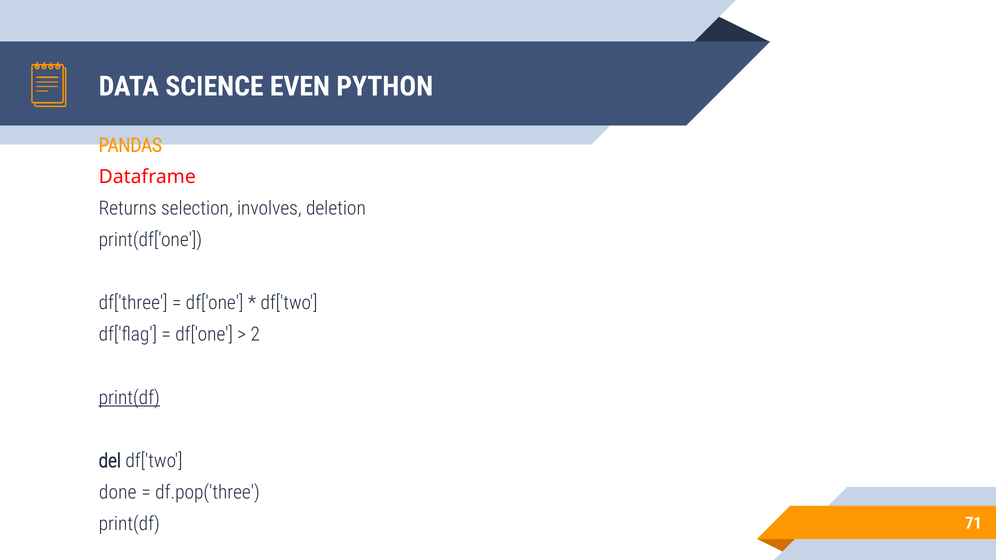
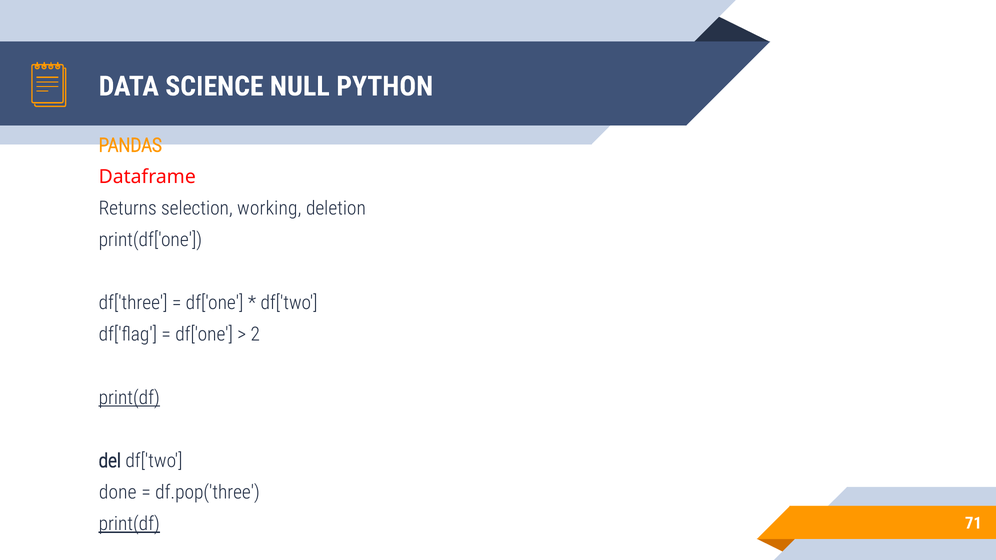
EVEN: EVEN -> NULL
involves: involves -> working
print(df at (129, 524) underline: none -> present
